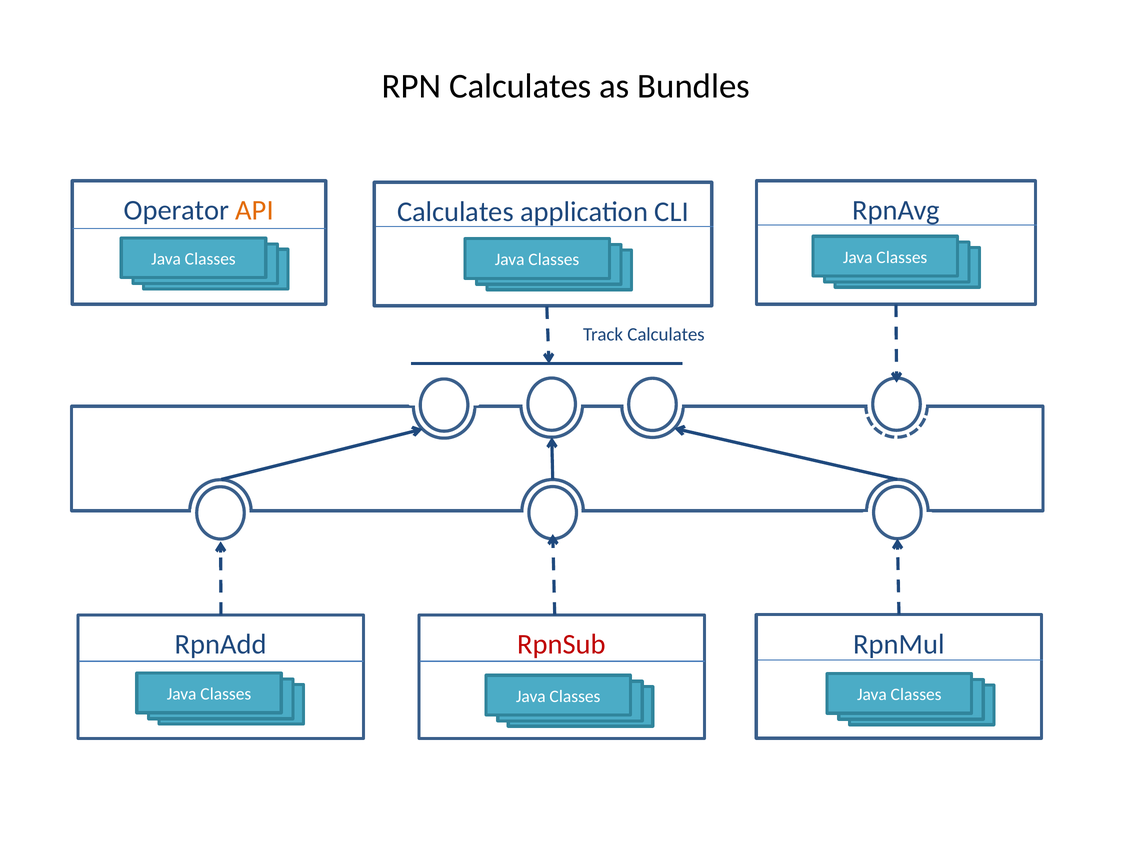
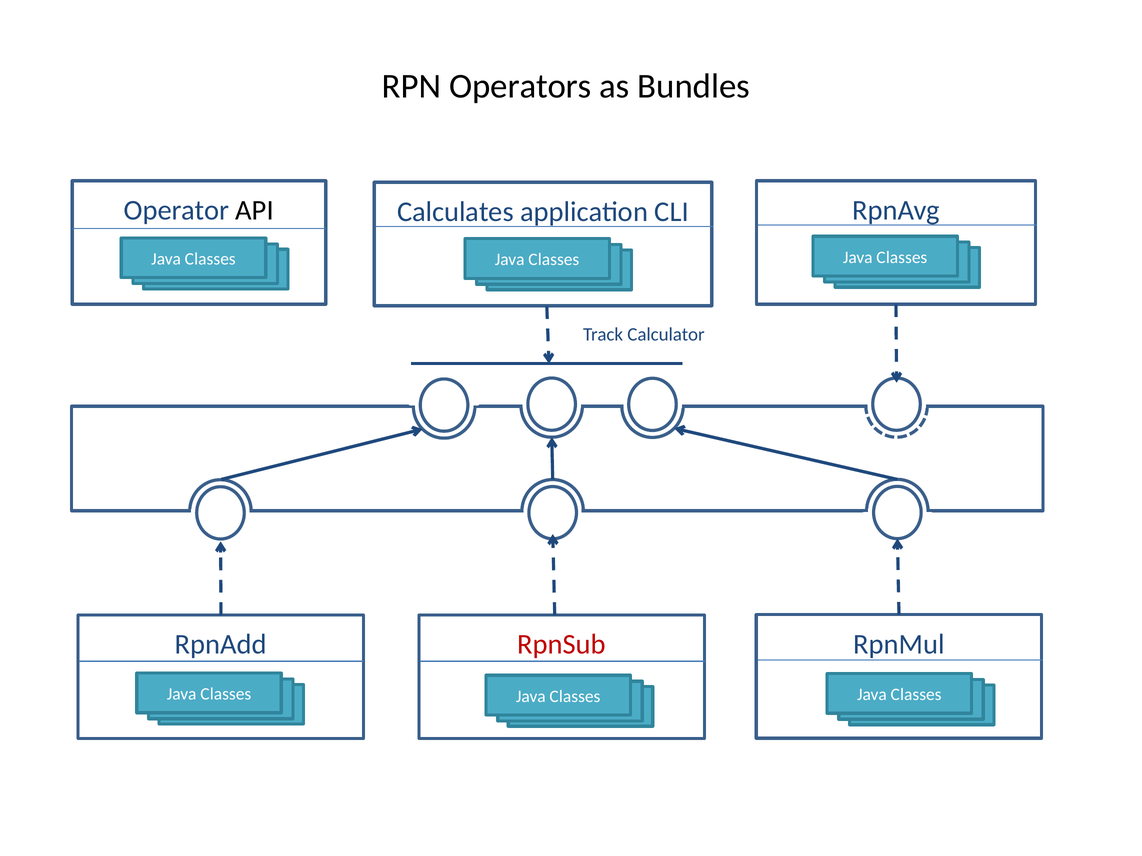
RPN Calculates: Calculates -> Operators
API colour: orange -> black
Track Calculates: Calculates -> Calculator
